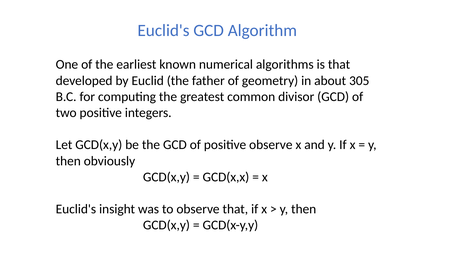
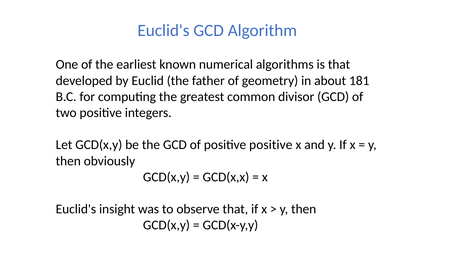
305: 305 -> 181
positive observe: observe -> positive
